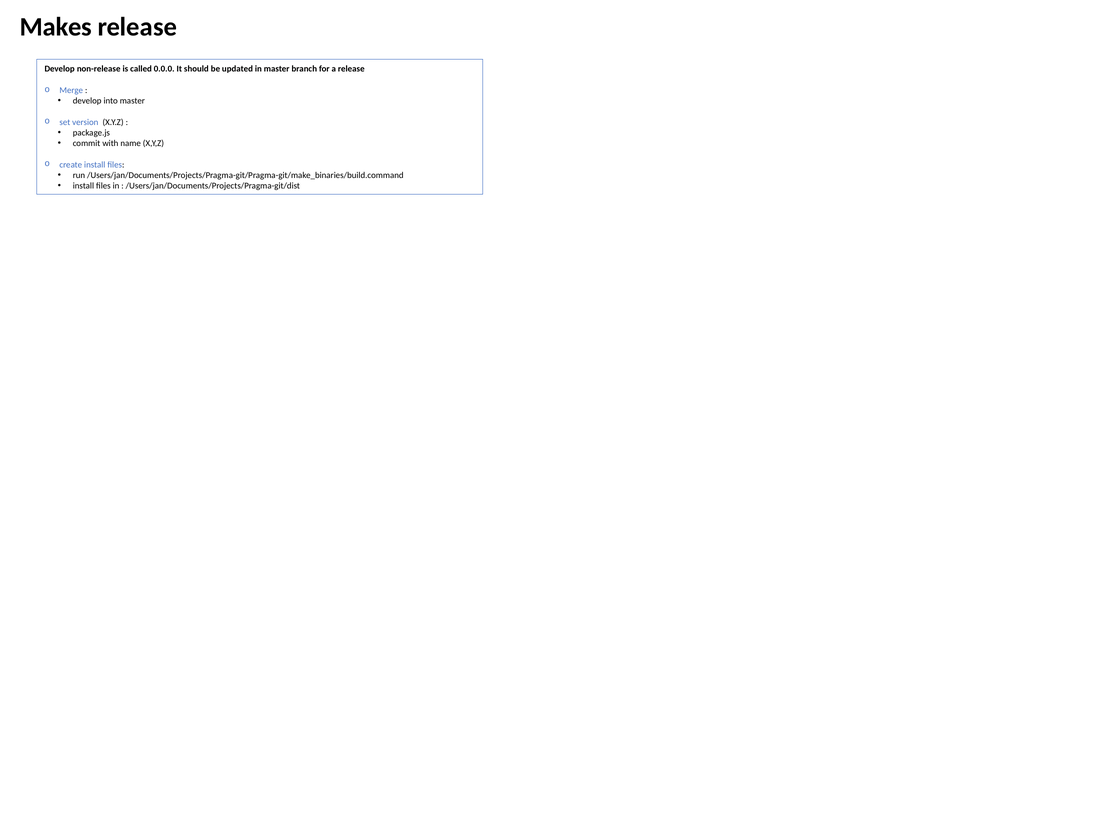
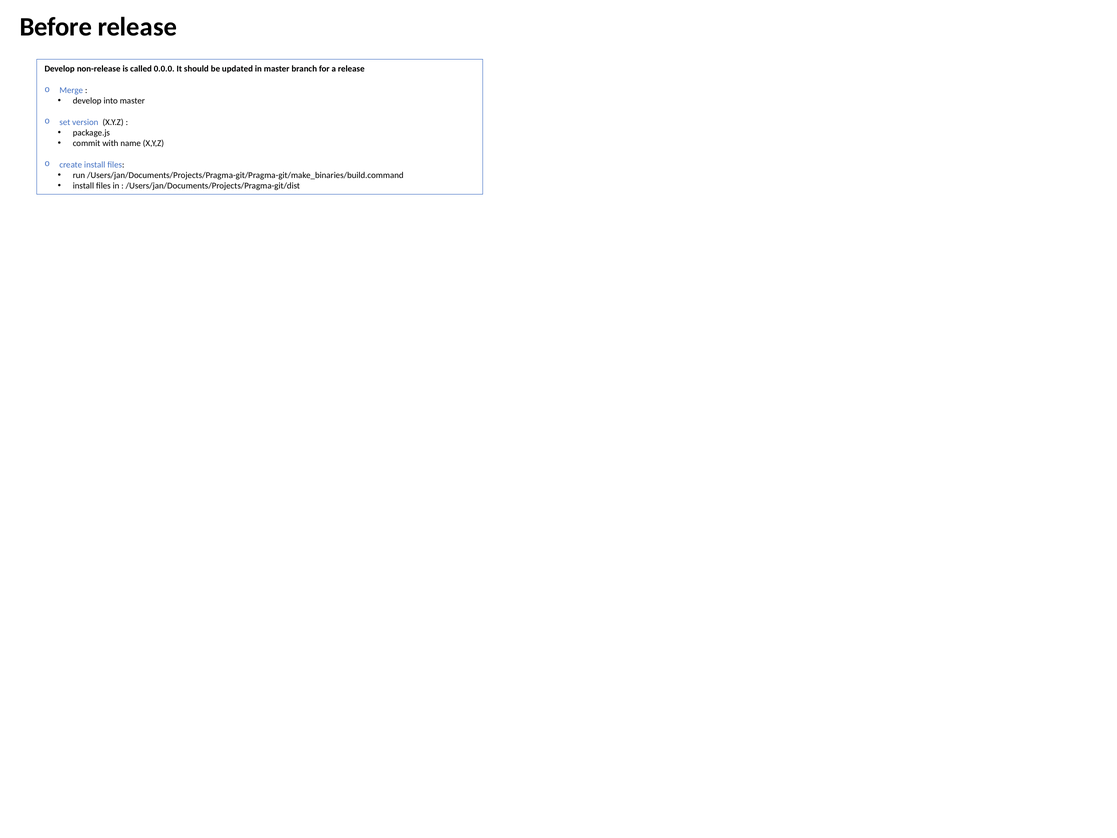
Makes: Makes -> Before
